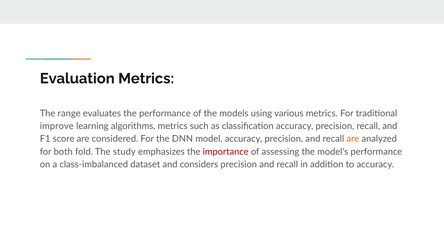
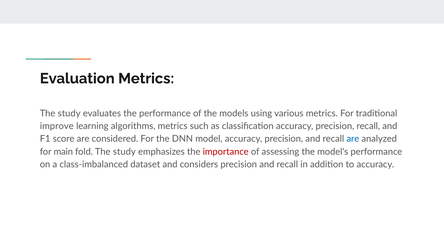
range at (69, 113): range -> study
are at (353, 139) colour: orange -> blue
both: both -> main
